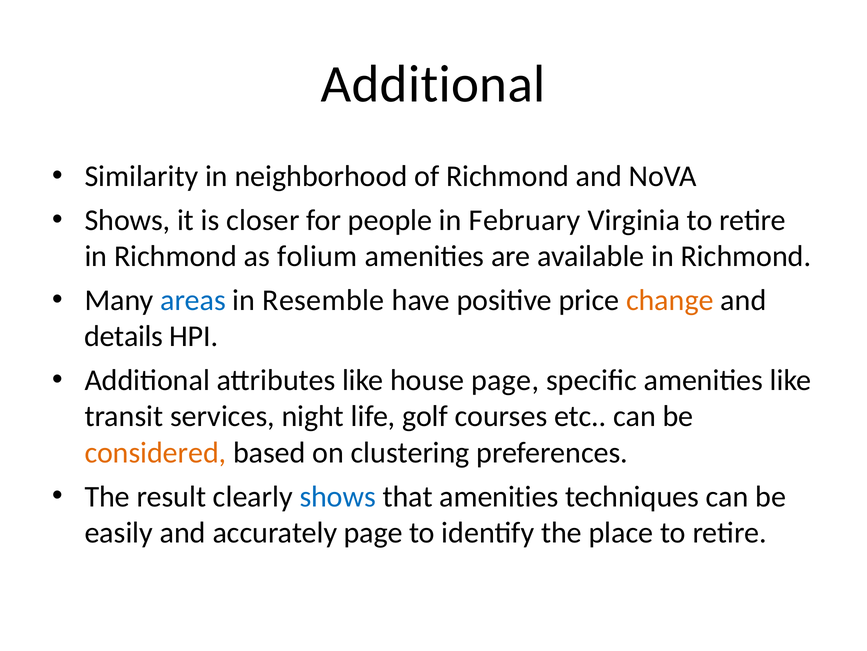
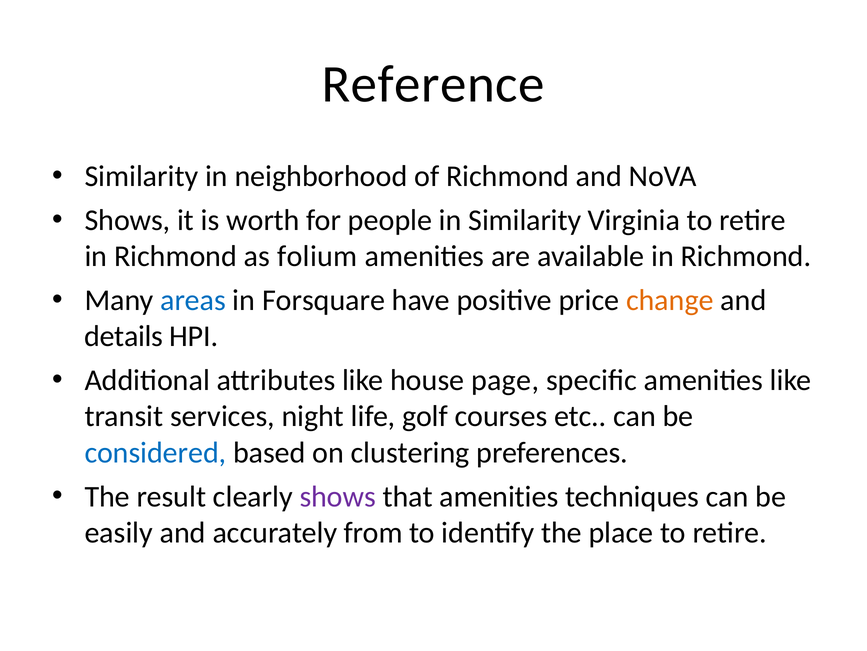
Additional at (433, 84): Additional -> Reference
closer: closer -> worth
in February: February -> Similarity
Resemble: Resemble -> Forsquare
considered colour: orange -> blue
shows at (338, 496) colour: blue -> purple
accurately page: page -> from
